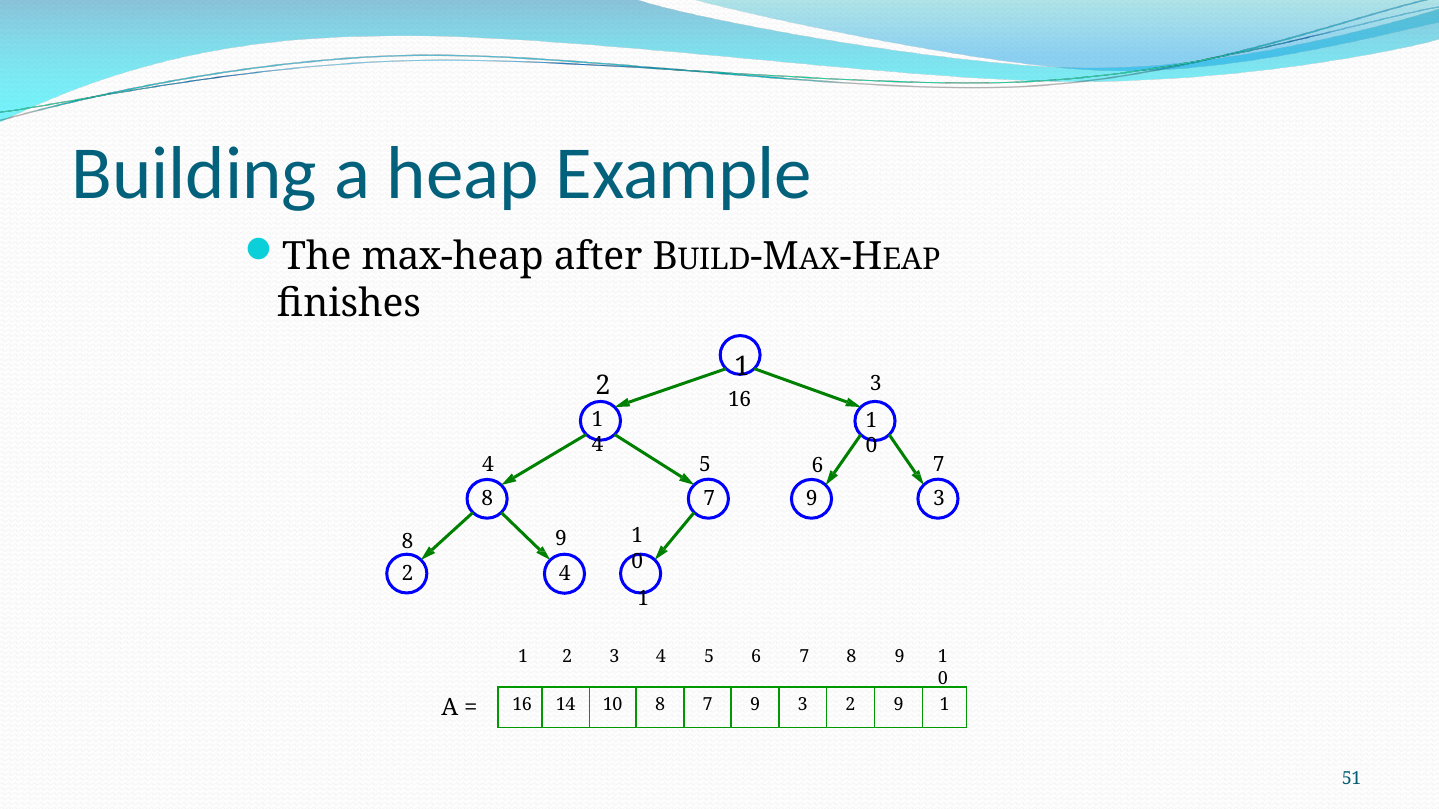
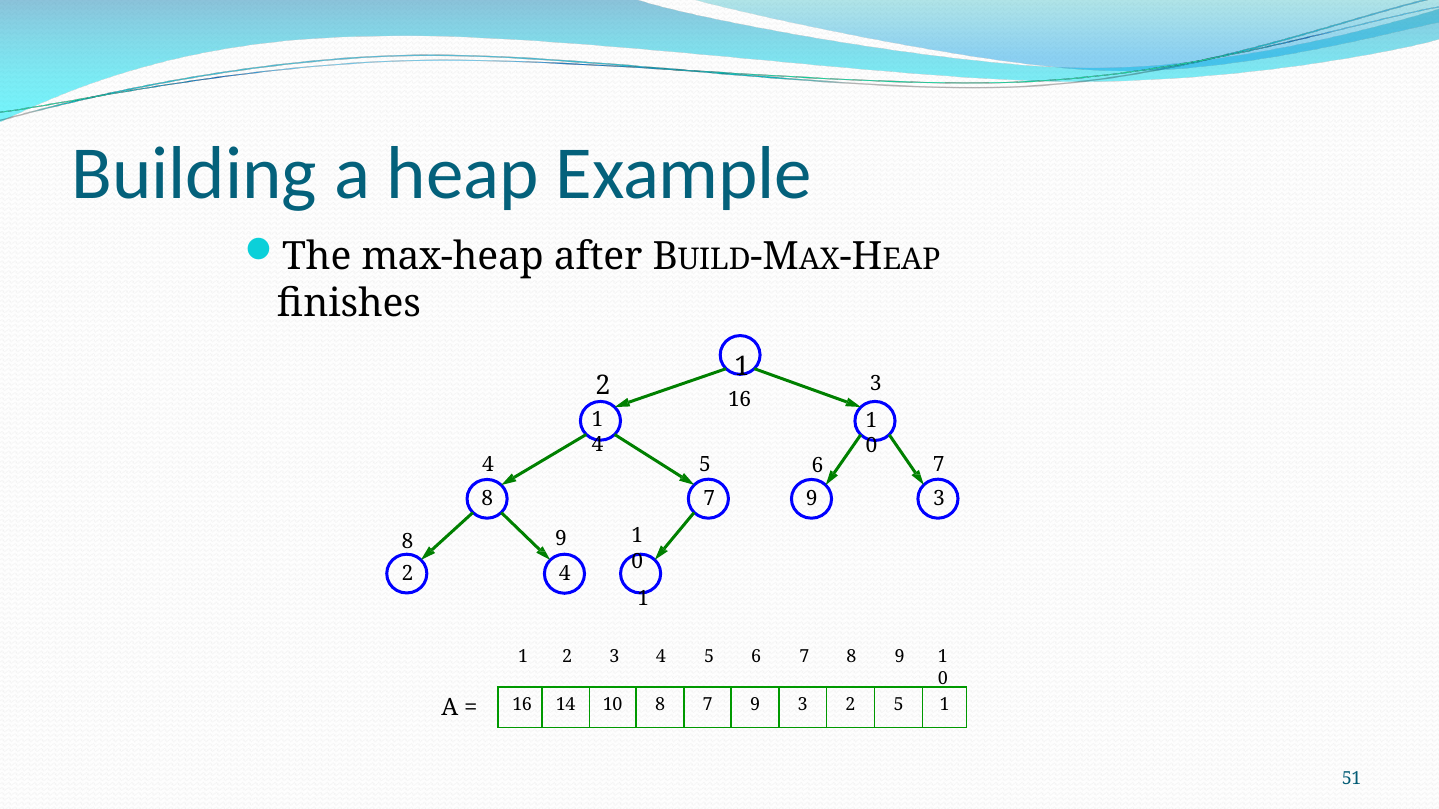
3 2 9: 9 -> 5
